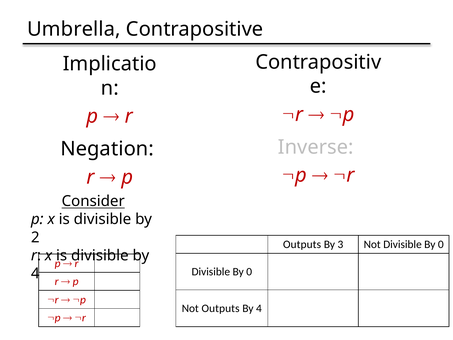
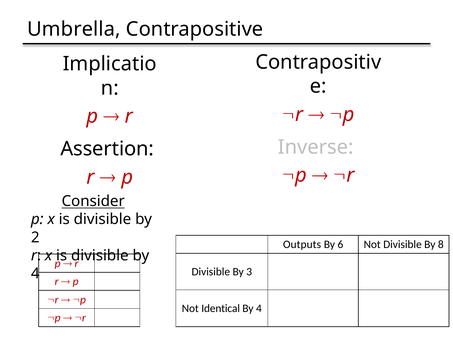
Negation: Negation -> Assertion
3: 3 -> 6
Not Divisible By 0: 0 -> 8
0 at (249, 272): 0 -> 3
Not Outputs: Outputs -> Identical
